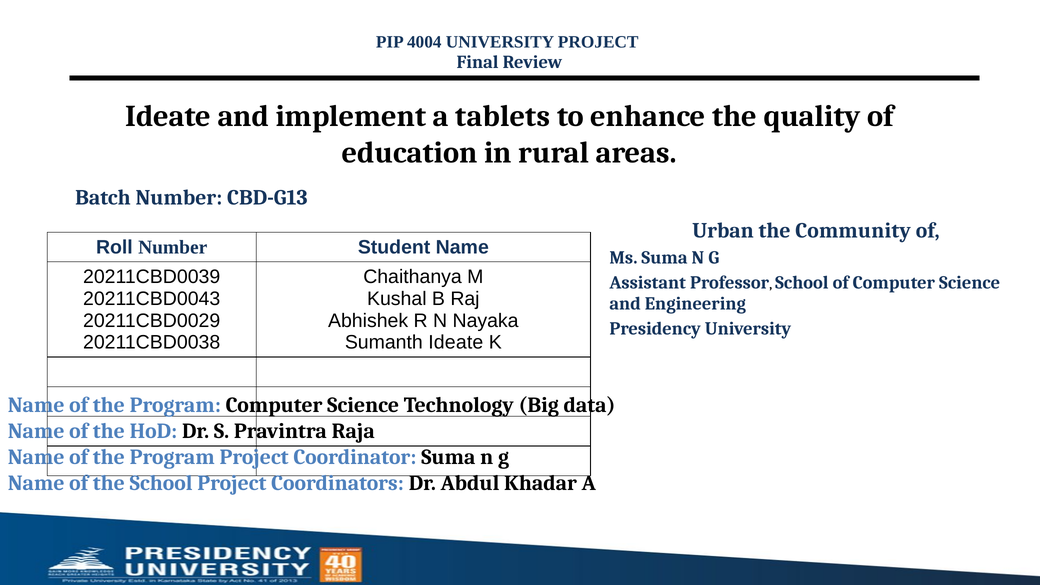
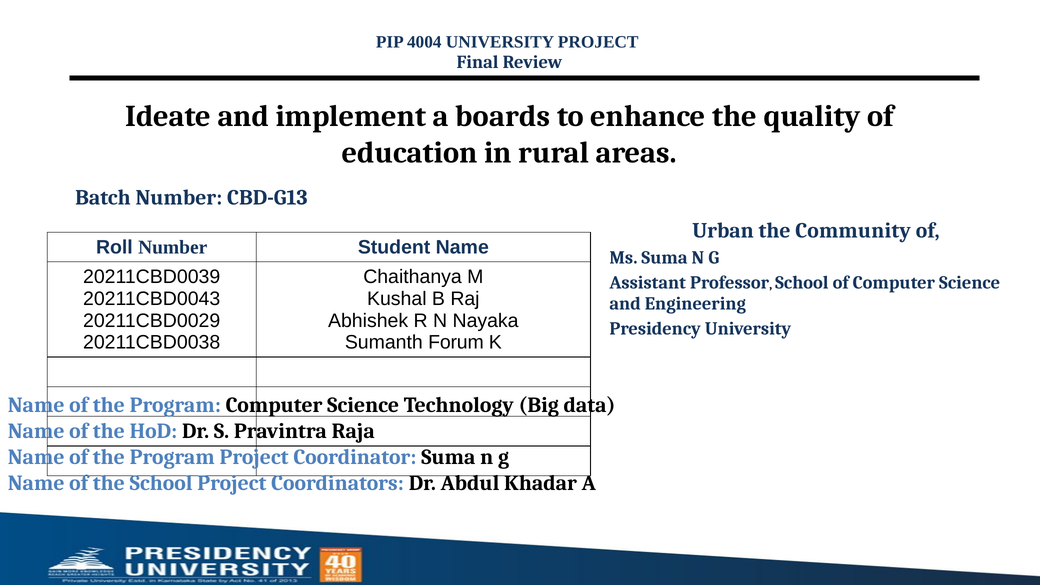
tablets: tablets -> boards
Sumanth Ideate: Ideate -> Forum
